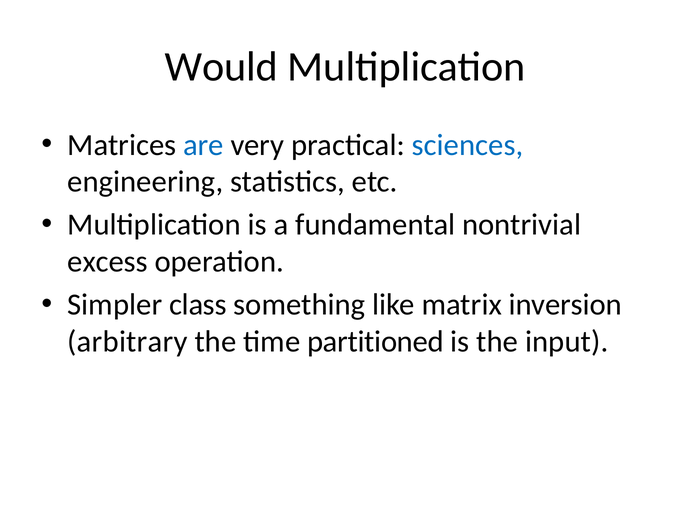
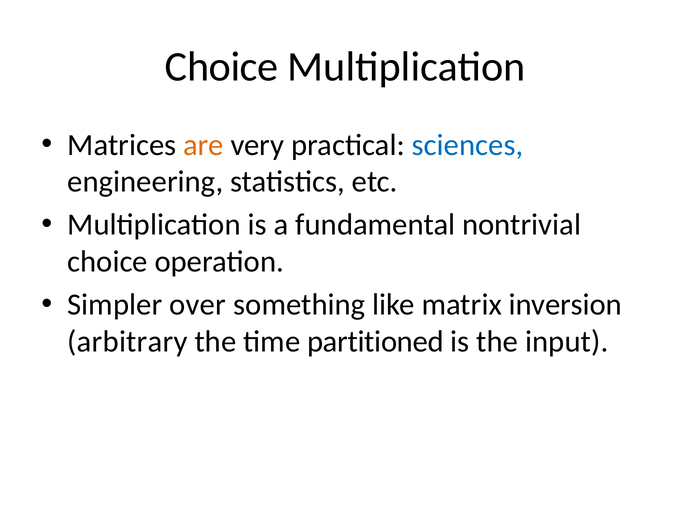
Would at (221, 67): Would -> Choice
are colour: blue -> orange
excess at (108, 262): excess -> choice
class: class -> over
